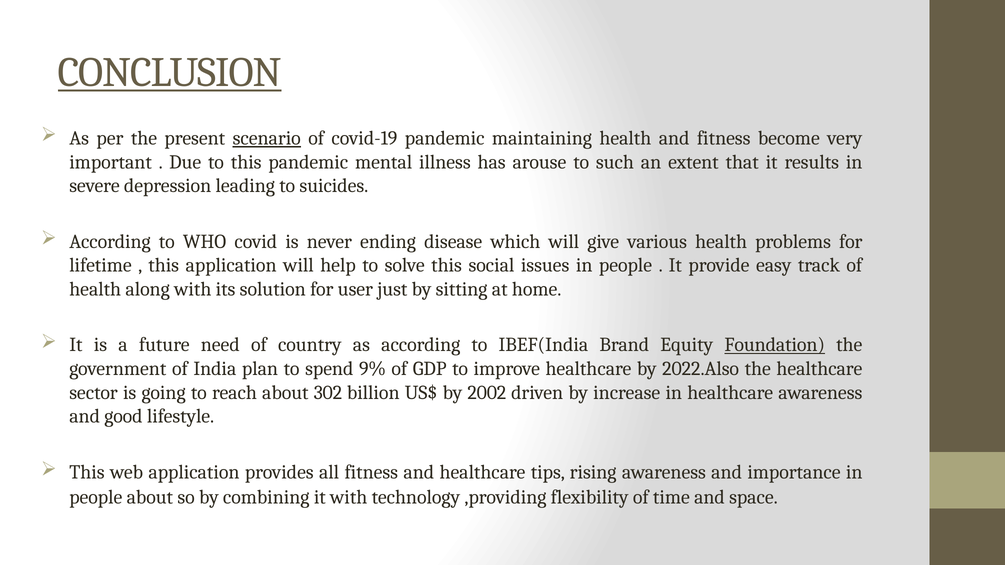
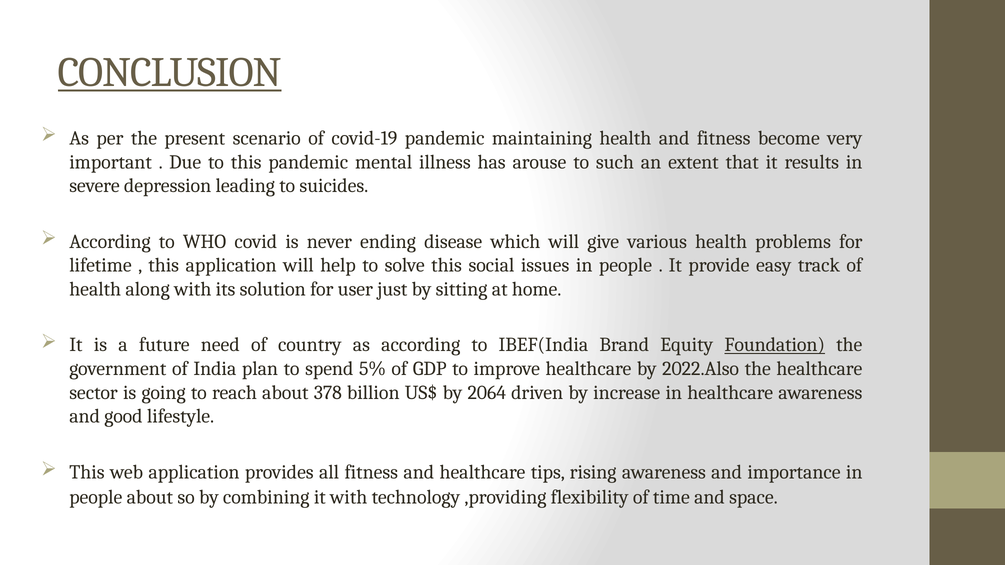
scenario underline: present -> none
9%: 9% -> 5%
302: 302 -> 378
2002: 2002 -> 2064
